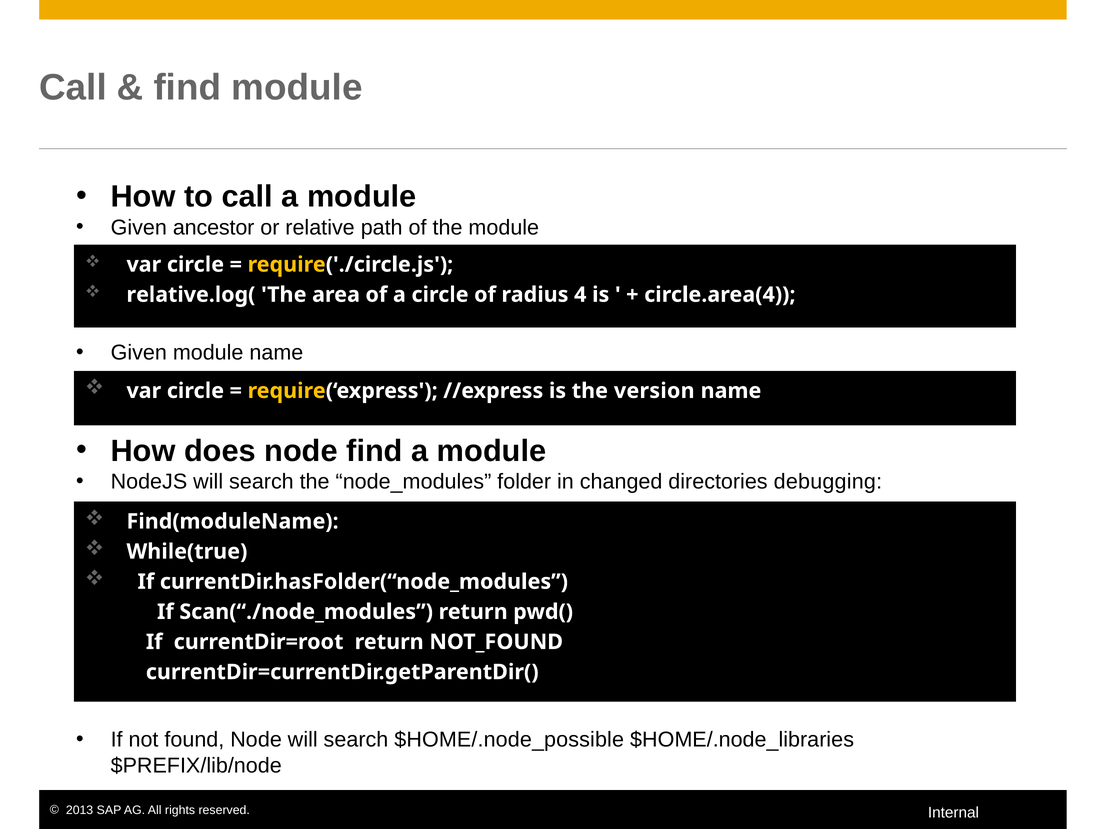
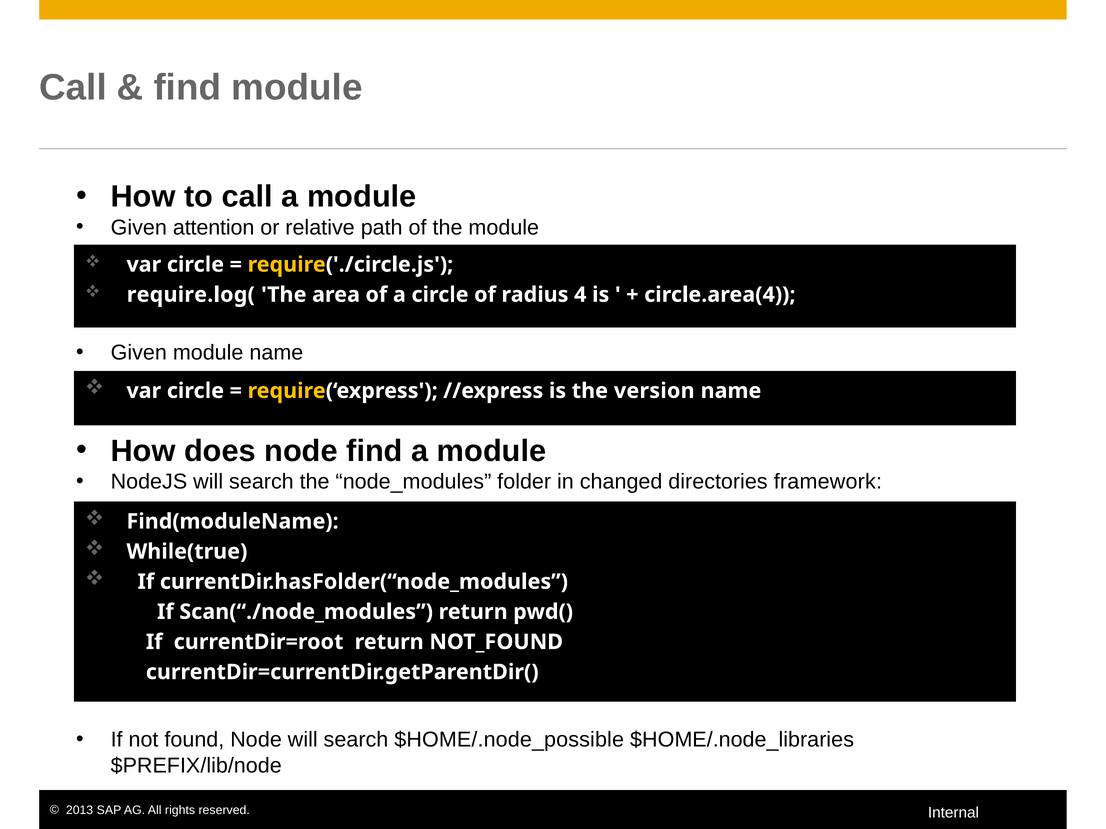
ancestor: ancestor -> attention
relative.log(: relative.log( -> require.log(
debugging: debugging -> framework
